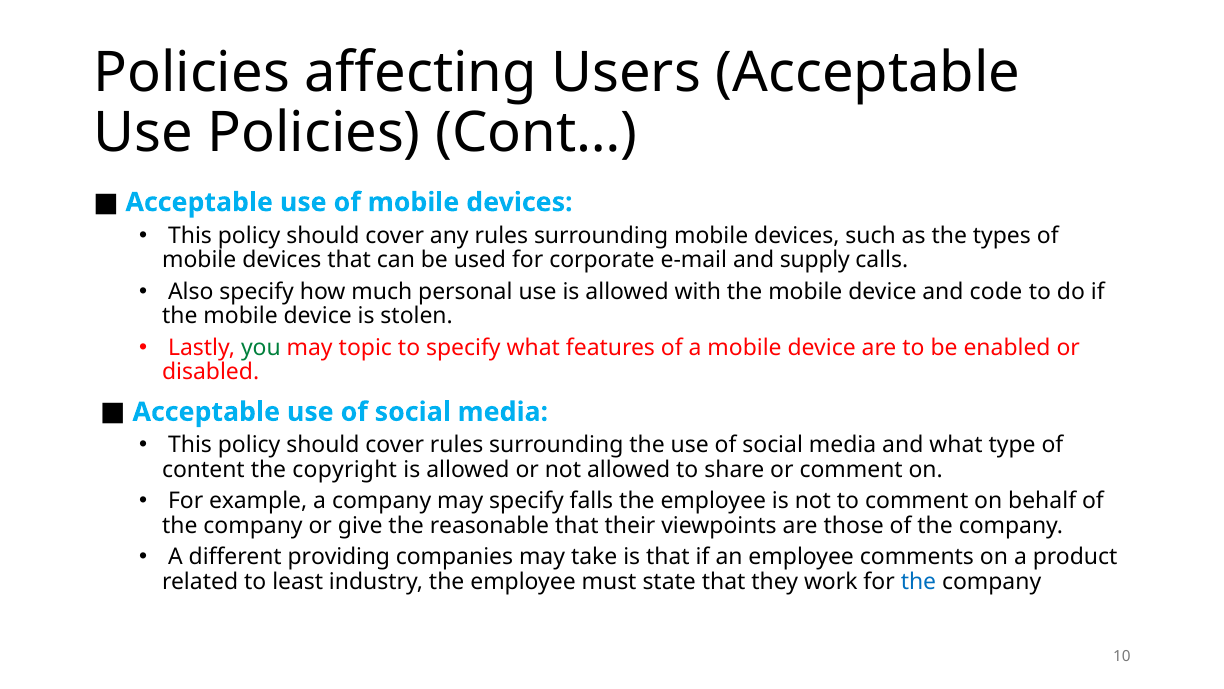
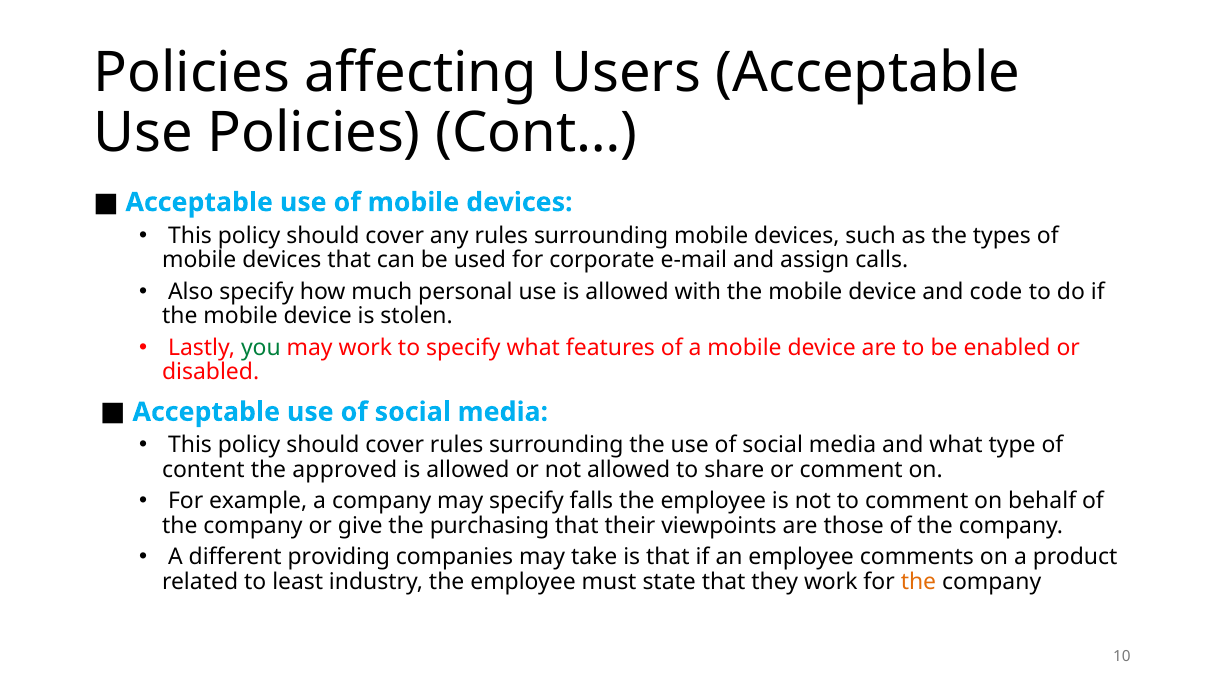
supply: supply -> assign
may topic: topic -> work
copyright: copyright -> approved
reasonable: reasonable -> purchasing
the at (918, 582) colour: blue -> orange
